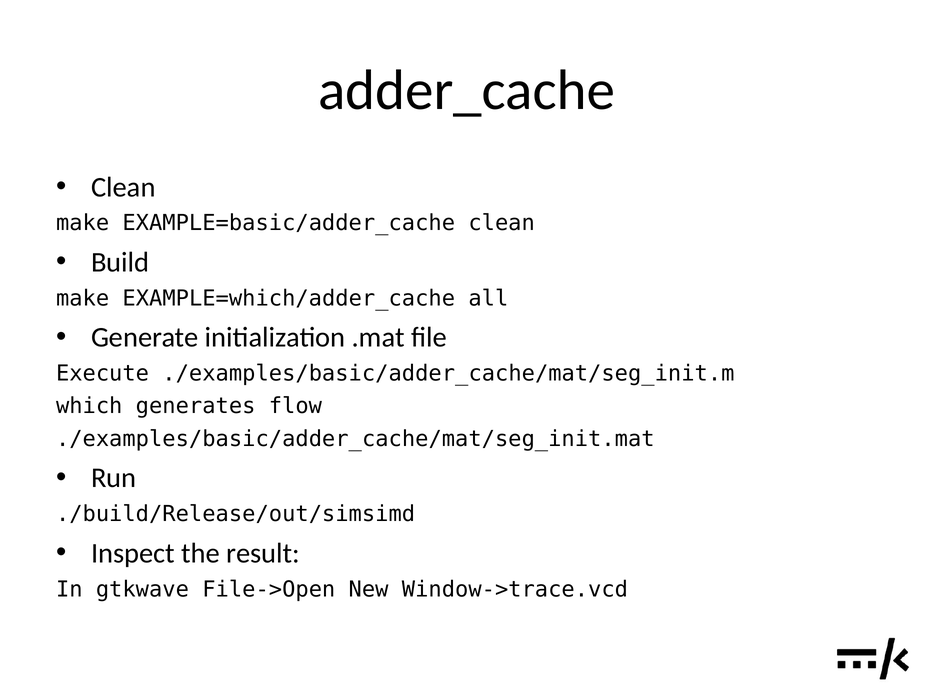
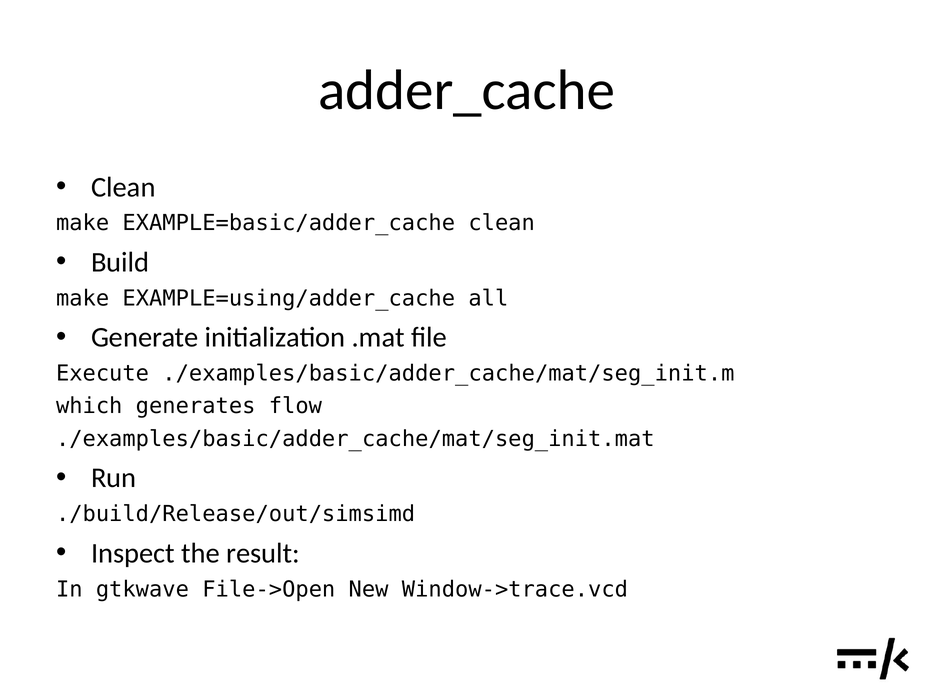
EXAMPLE=which/adder_cache: EXAMPLE=which/adder_cache -> EXAMPLE=using/adder_cache
